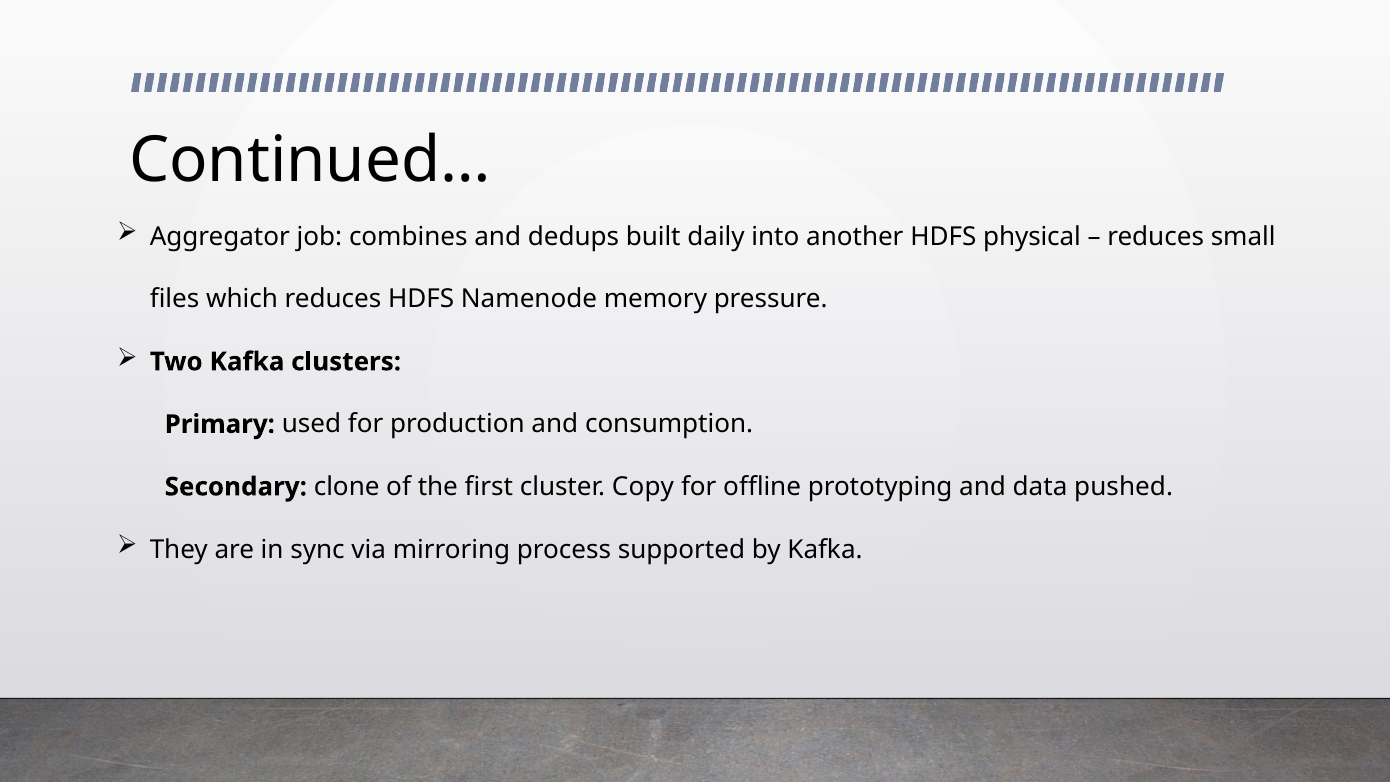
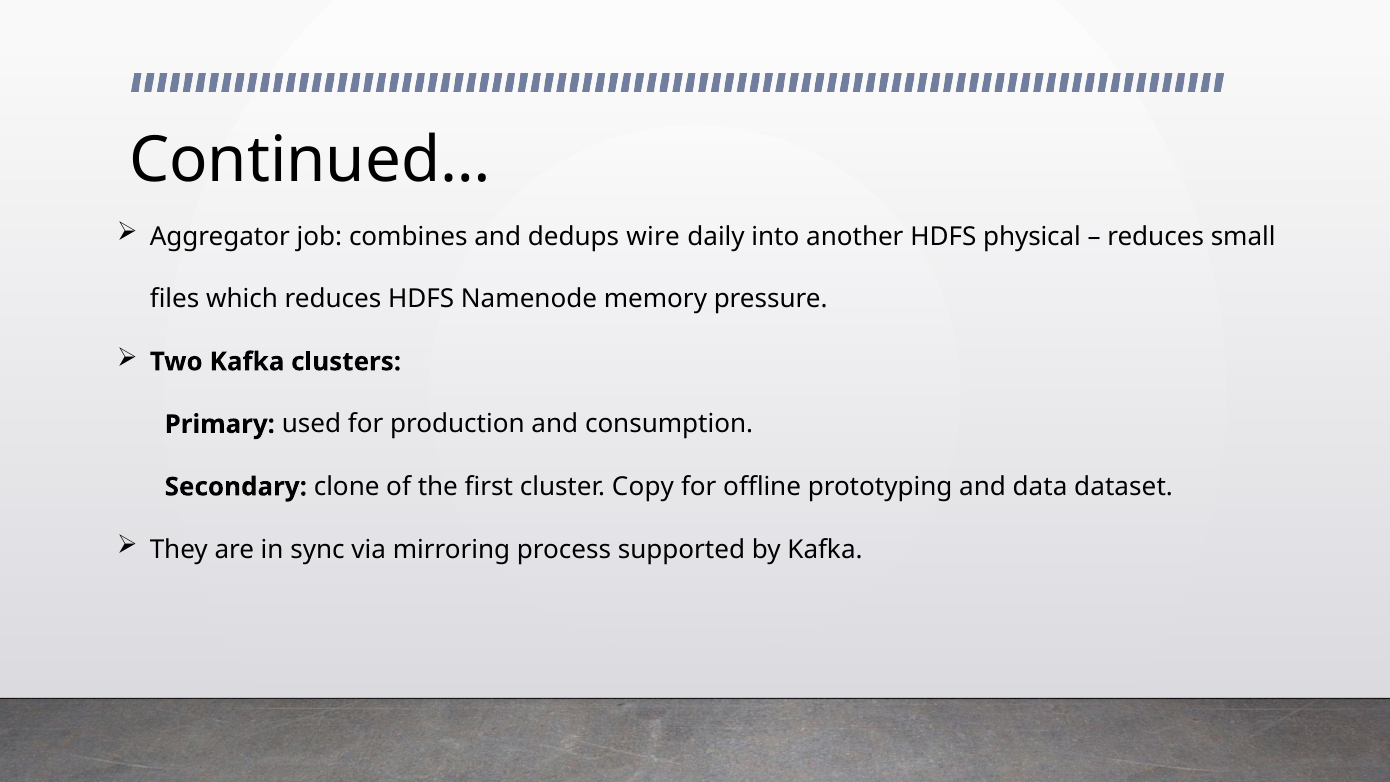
built: built -> wire
pushed: pushed -> dataset
